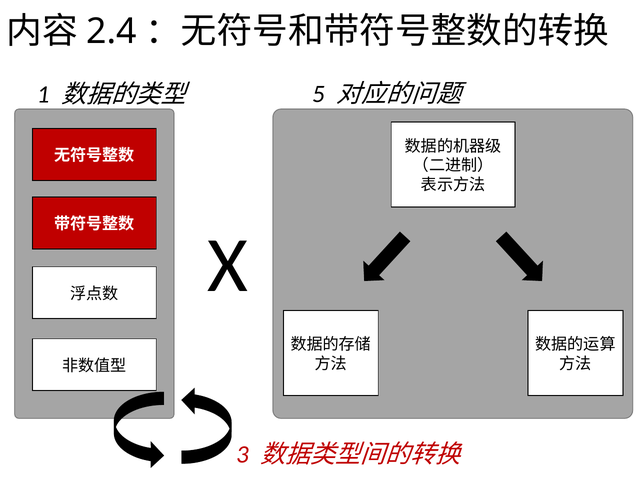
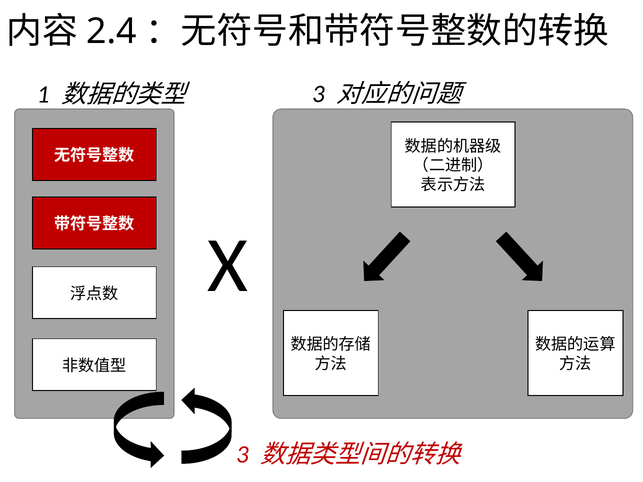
5 at (318, 94): 5 -> 3
